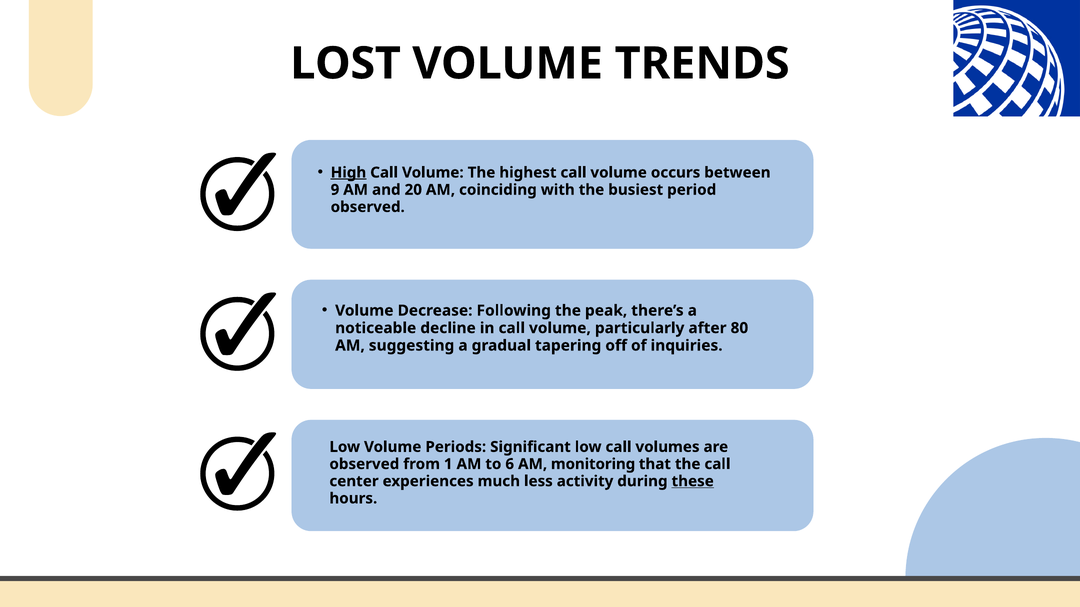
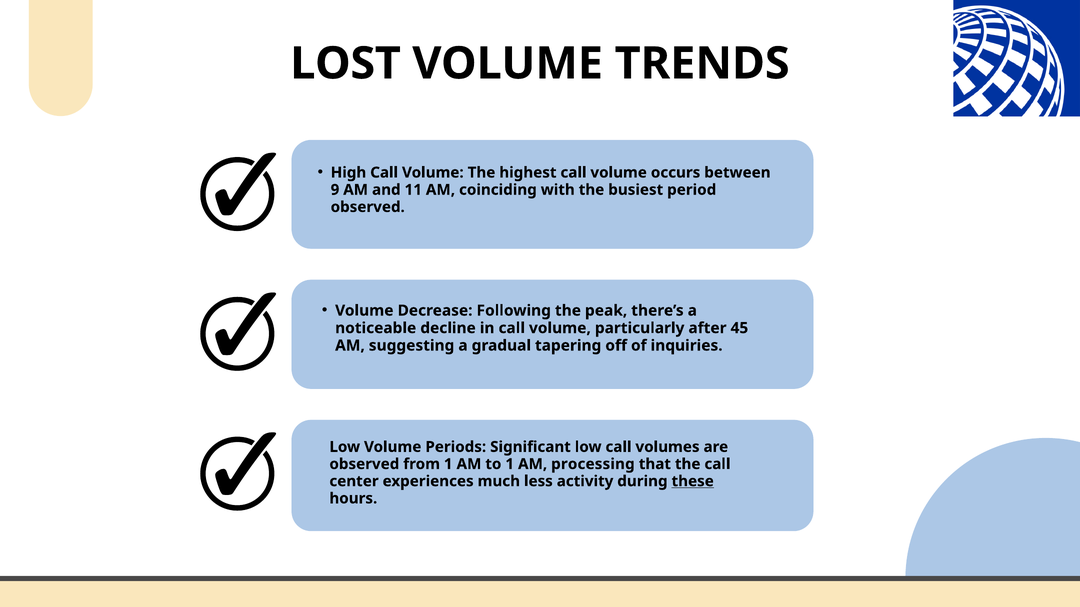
High underline: present -> none
20: 20 -> 11
80: 80 -> 45
to 6: 6 -> 1
monitoring: monitoring -> processing
